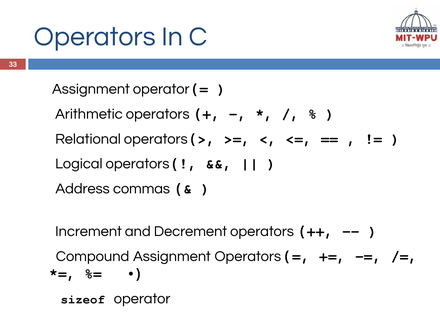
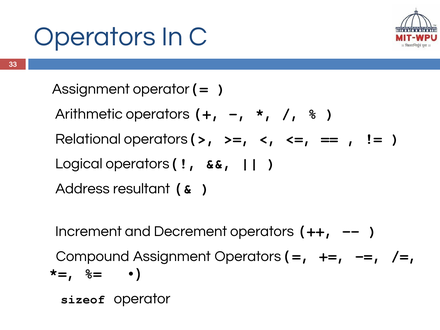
commas: commas -> resultant
